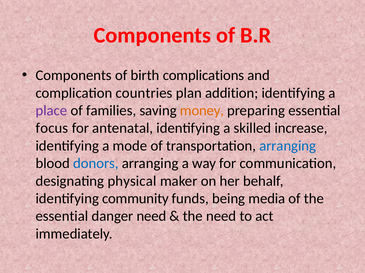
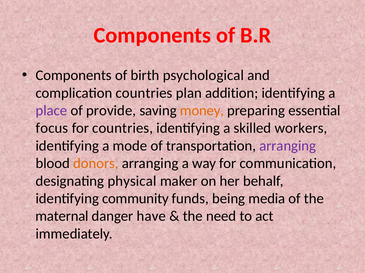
complications: complications -> psychological
families: families -> provide
for antenatal: antenatal -> countries
increase: increase -> workers
arranging at (288, 146) colour: blue -> purple
donors colour: blue -> orange
essential at (62, 217): essential -> maternal
danger need: need -> have
